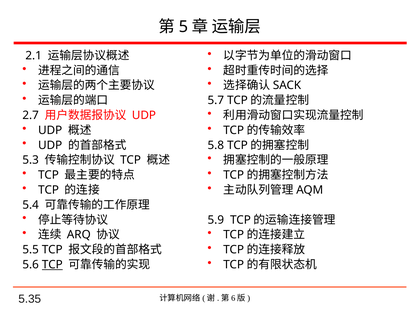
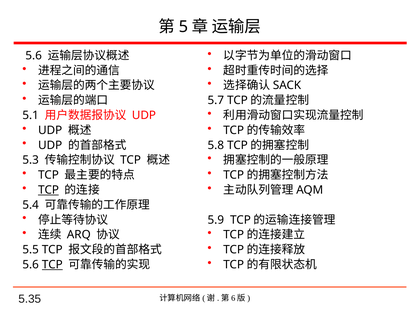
2.1 at (34, 56): 2.1 -> 5.6
2.7: 2.7 -> 5.1
TCP at (49, 190) underline: none -> present
